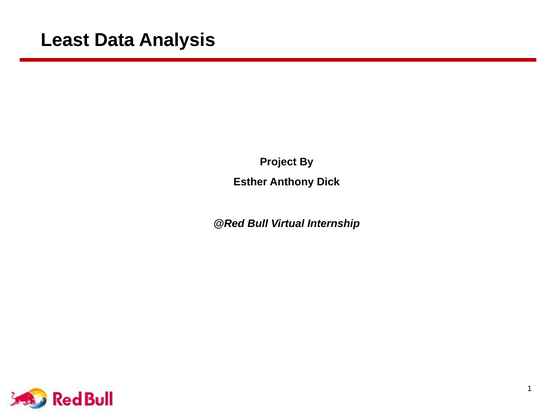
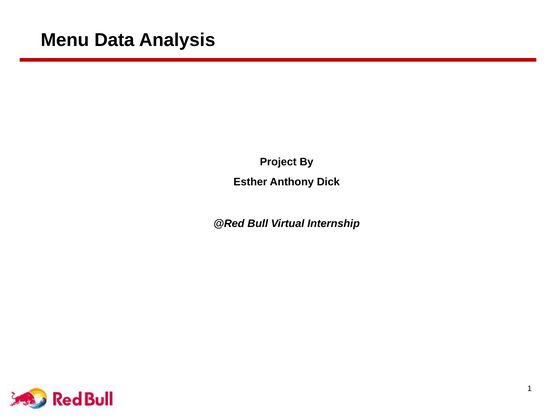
Least: Least -> Menu
